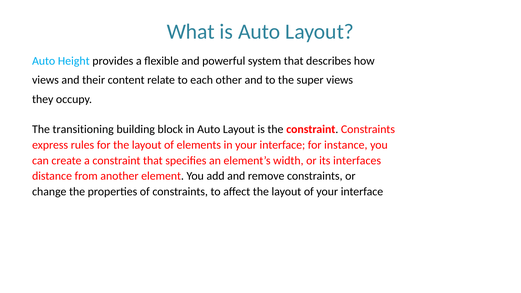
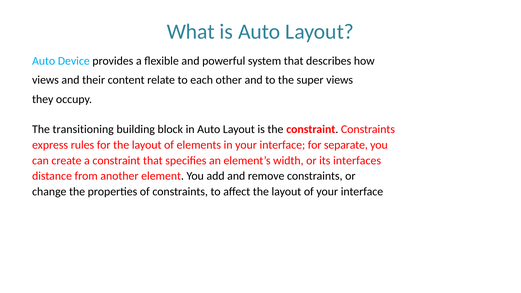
Height: Height -> Device
instance: instance -> separate
